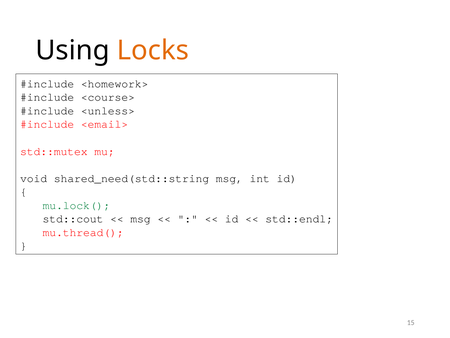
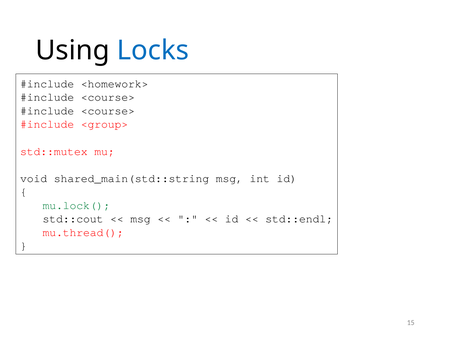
Locks colour: orange -> blue
<unless> at (108, 111): <unless> -> <course>
<email>: <email> -> <group>
shared_need(std::string: shared_need(std::string -> shared_main(std::string
